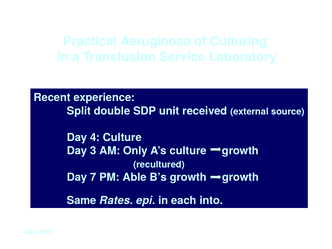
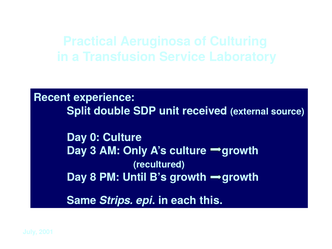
4: 4 -> 0
7: 7 -> 8
Able: Able -> Until
Rates: Rates -> Strips
into: into -> this
